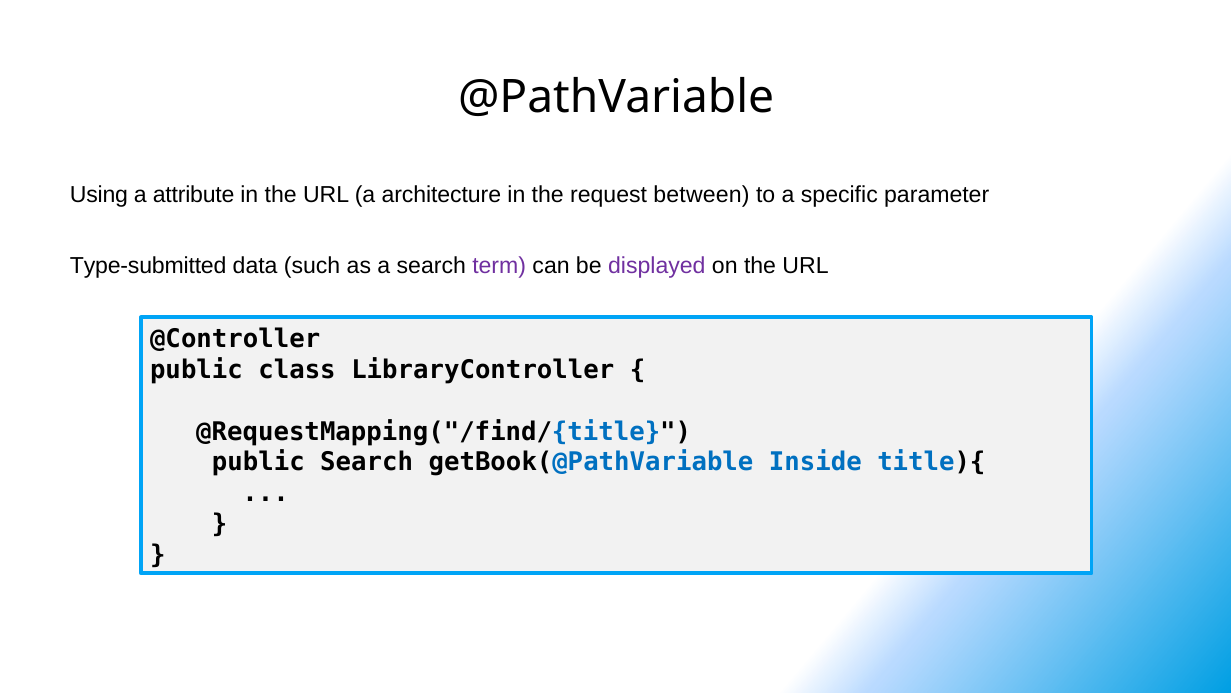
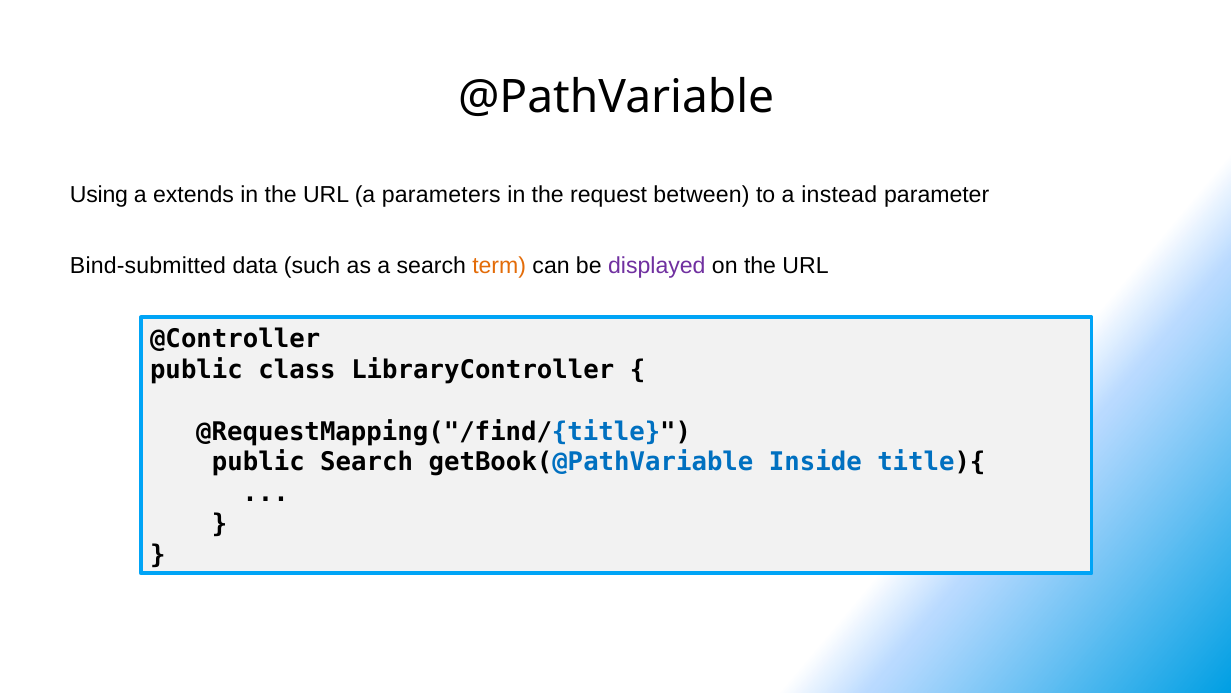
attribute: attribute -> extends
architecture: architecture -> parameters
specific: specific -> instead
Type-submitted: Type-submitted -> Bind-submitted
term colour: purple -> orange
